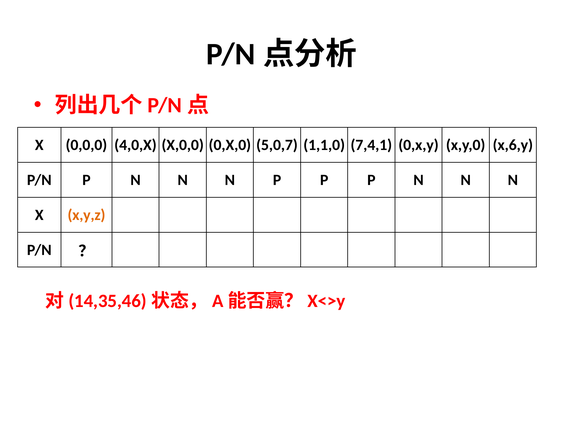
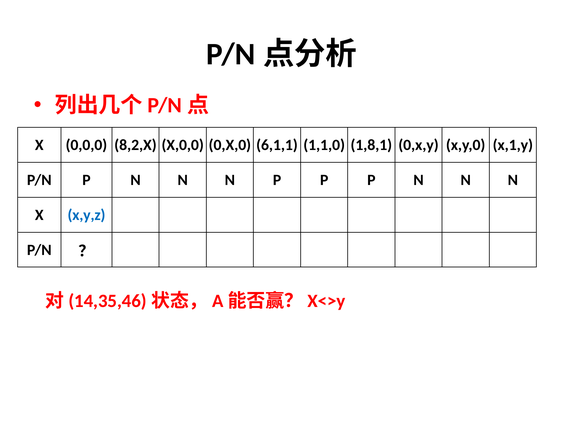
4,0,X: 4,0,X -> 8,2,X
5,0,7: 5,0,7 -> 6,1,1
7,4,1: 7,4,1 -> 1,8,1
x,6,y: x,6,y -> x,1,y
x,y,z colour: orange -> blue
